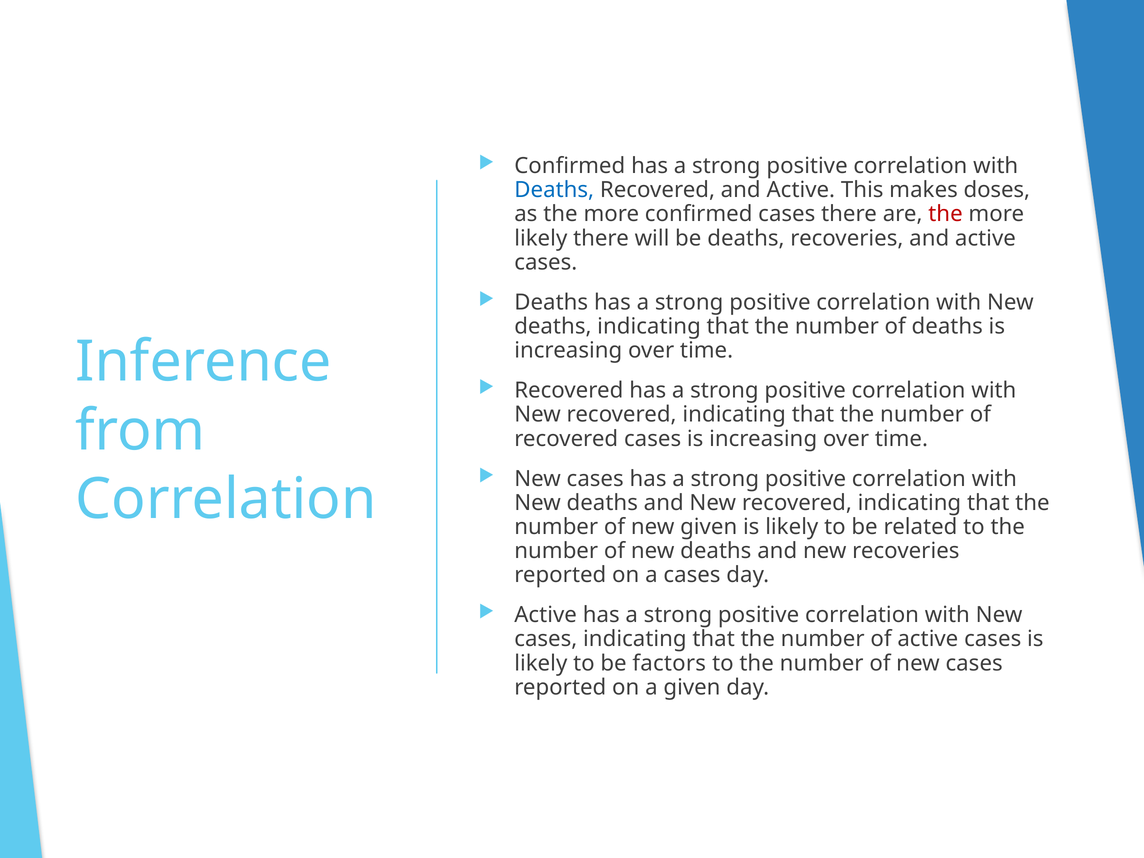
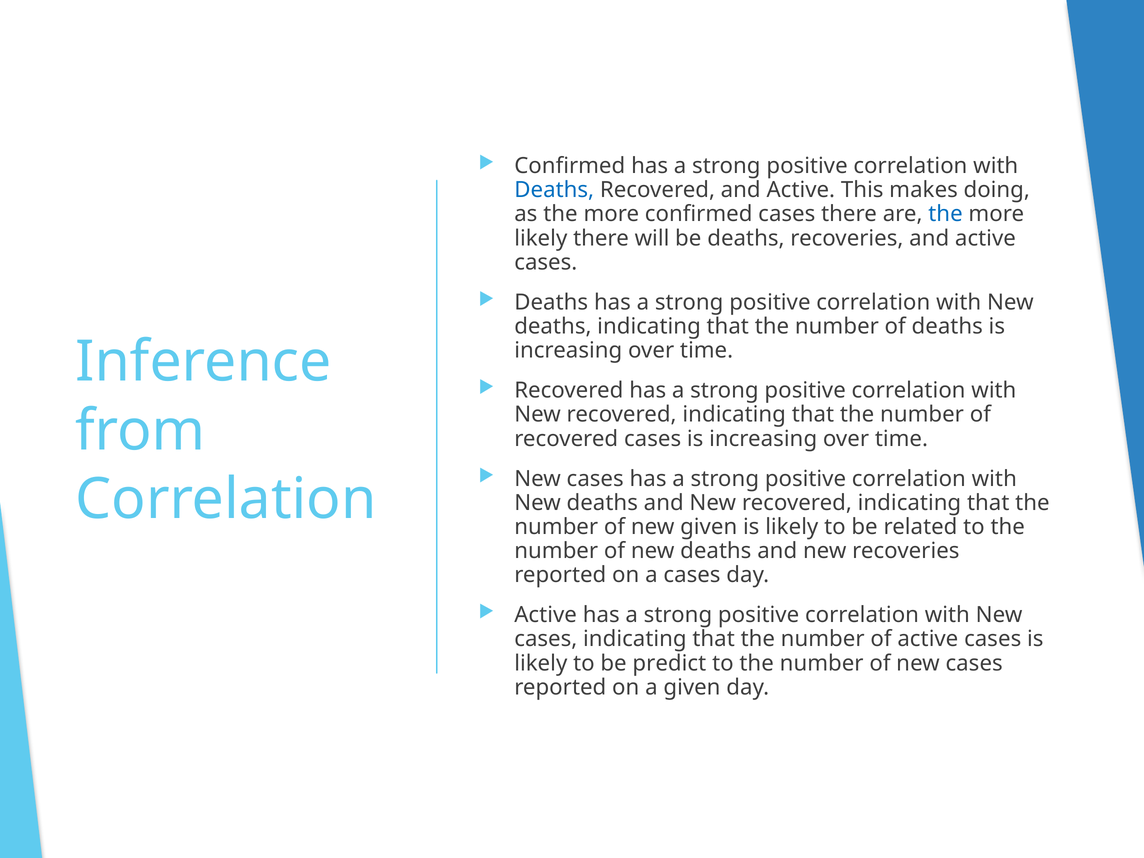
doses: doses -> doing
the at (946, 214) colour: red -> blue
factors: factors -> predict
